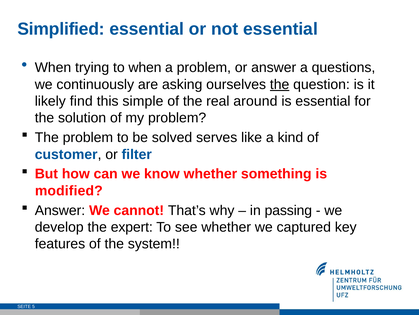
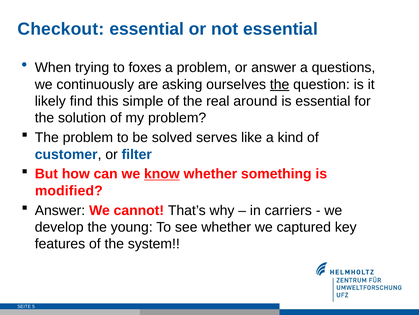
Simplified: Simplified -> Checkout
to when: when -> foxes
know underline: none -> present
passing: passing -> carriers
expert: expert -> young
